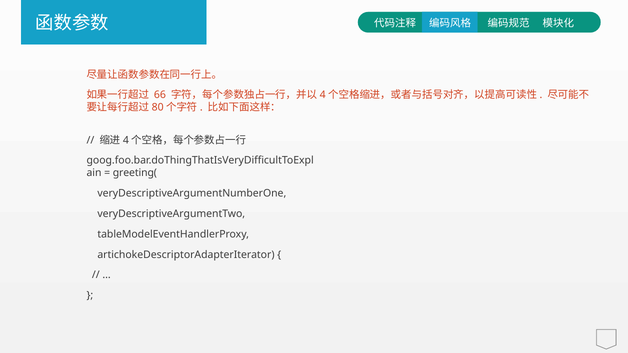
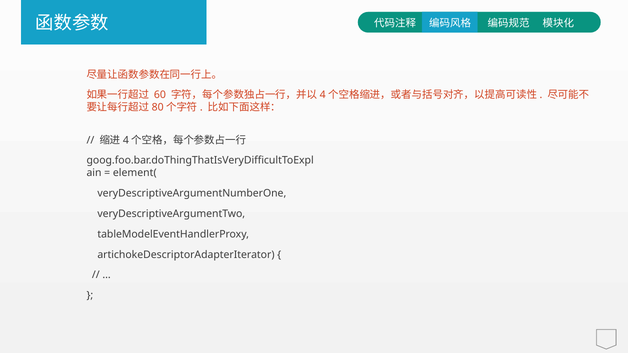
66: 66 -> 60
greeting(: greeting( -> element(
